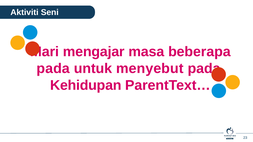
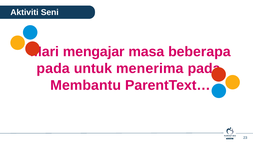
menyebut: menyebut -> menerima
Kehidupan: Kehidupan -> Membantu
